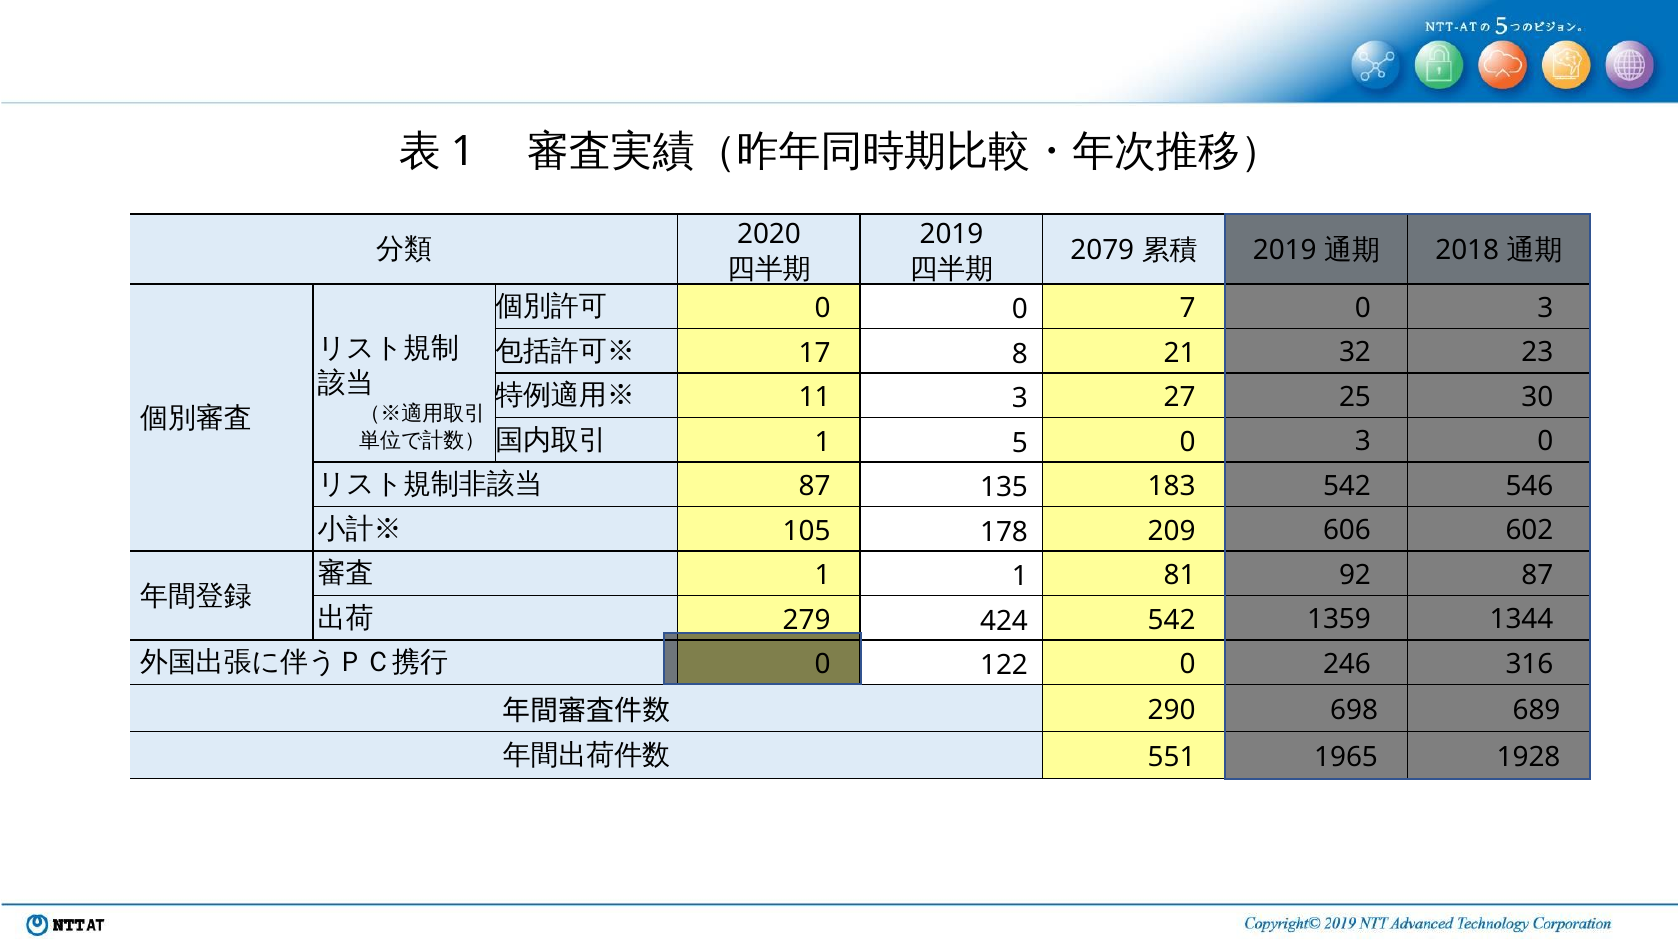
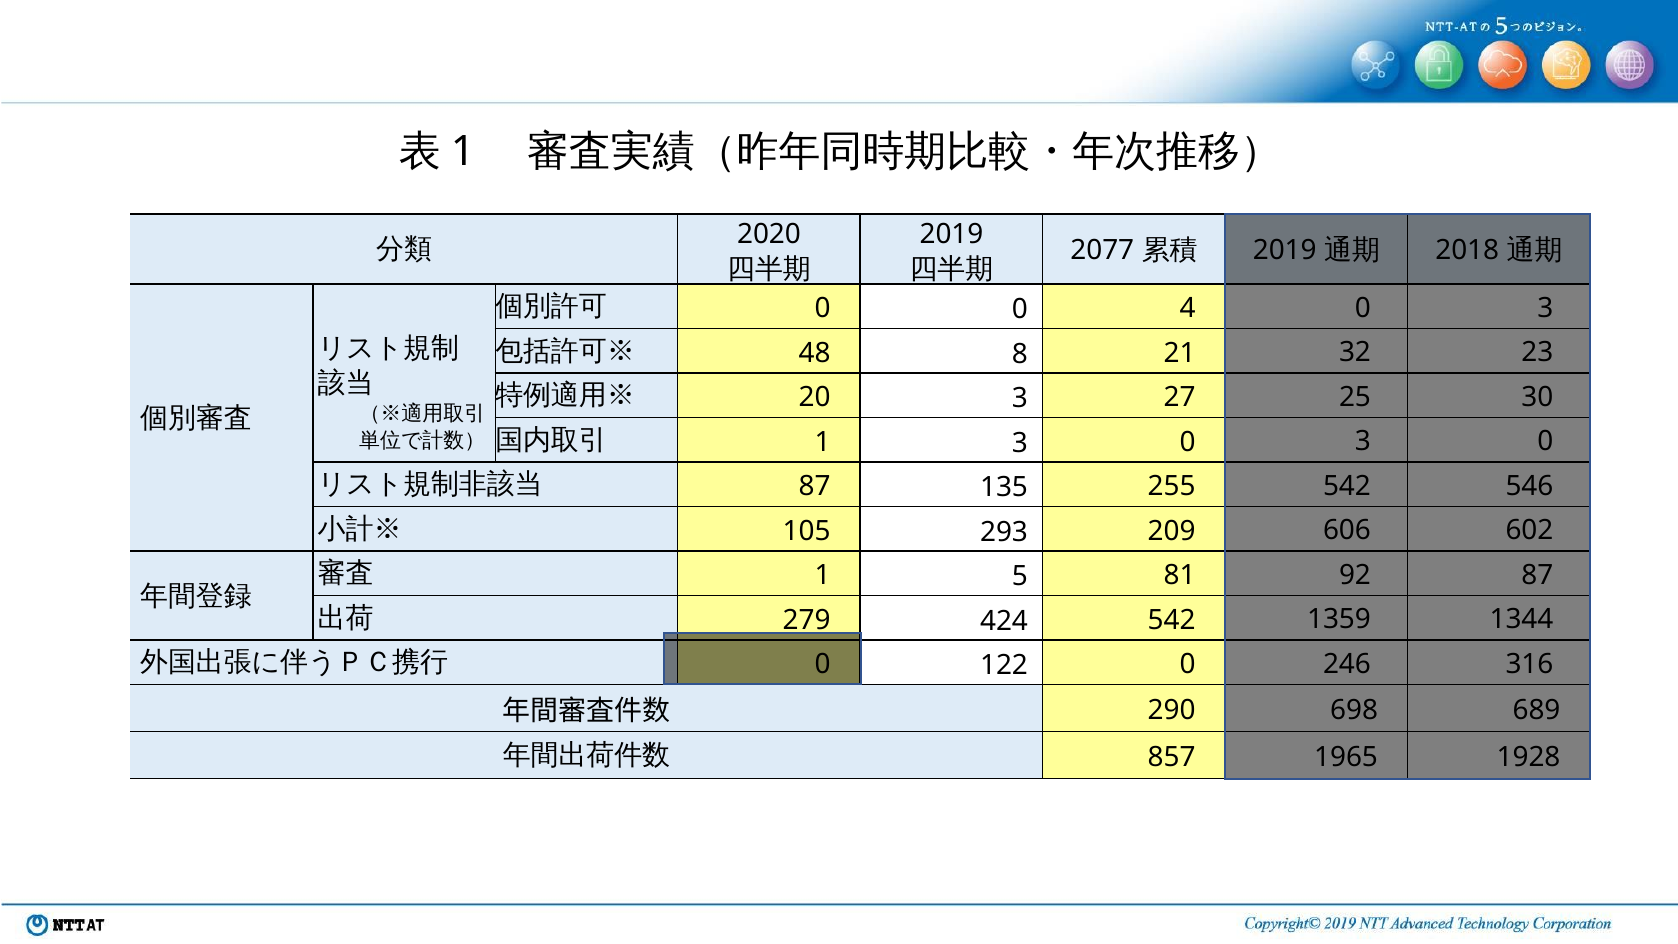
2079: 2079 -> 2077
7: 7 -> 4
17: 17 -> 48
11: 11 -> 20
1 5: 5 -> 3
183: 183 -> 255
178: 178 -> 293
1 1: 1 -> 5
551: 551 -> 857
